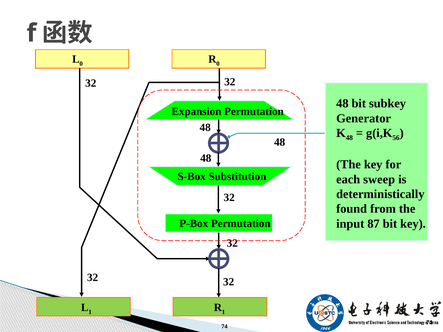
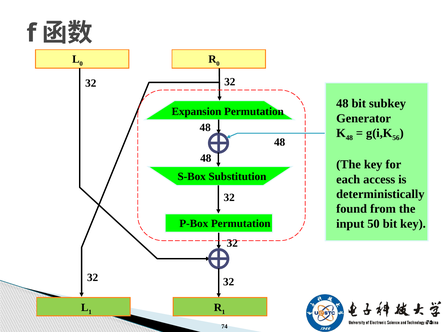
sweep: sweep -> access
87: 87 -> 50
